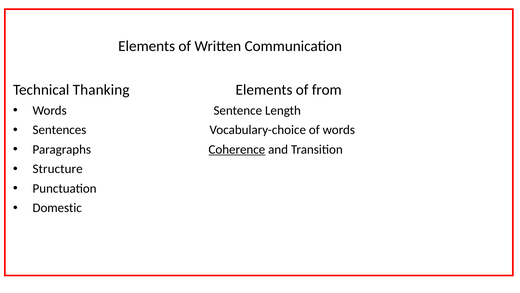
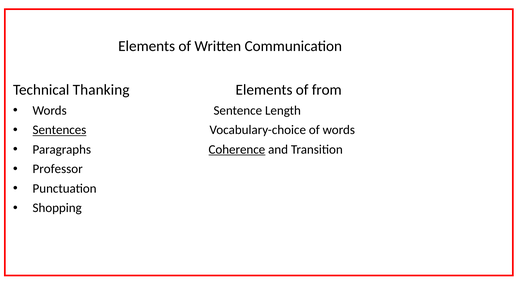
Sentences underline: none -> present
Structure: Structure -> Professor
Domestic: Domestic -> Shopping
